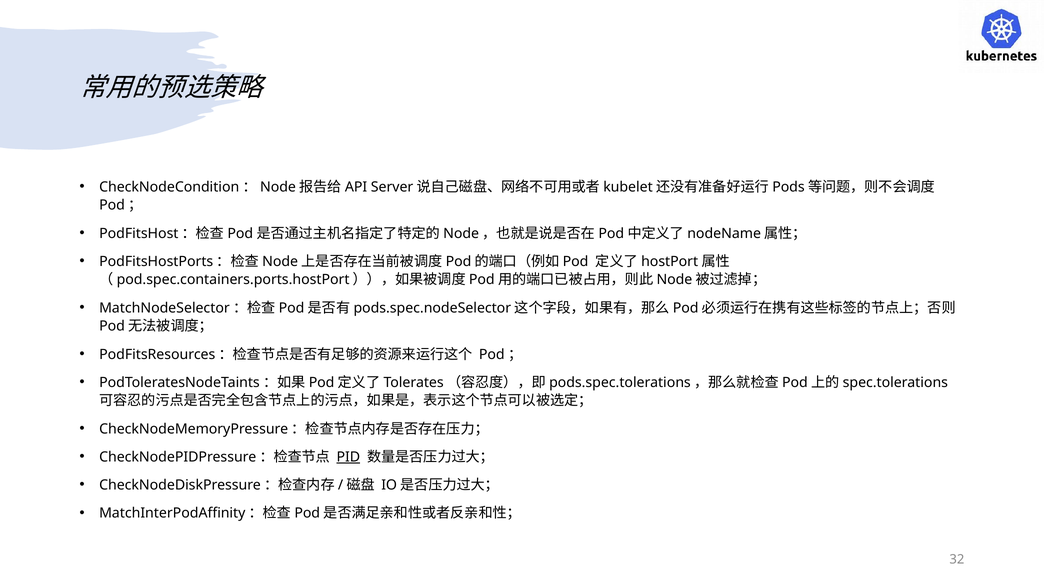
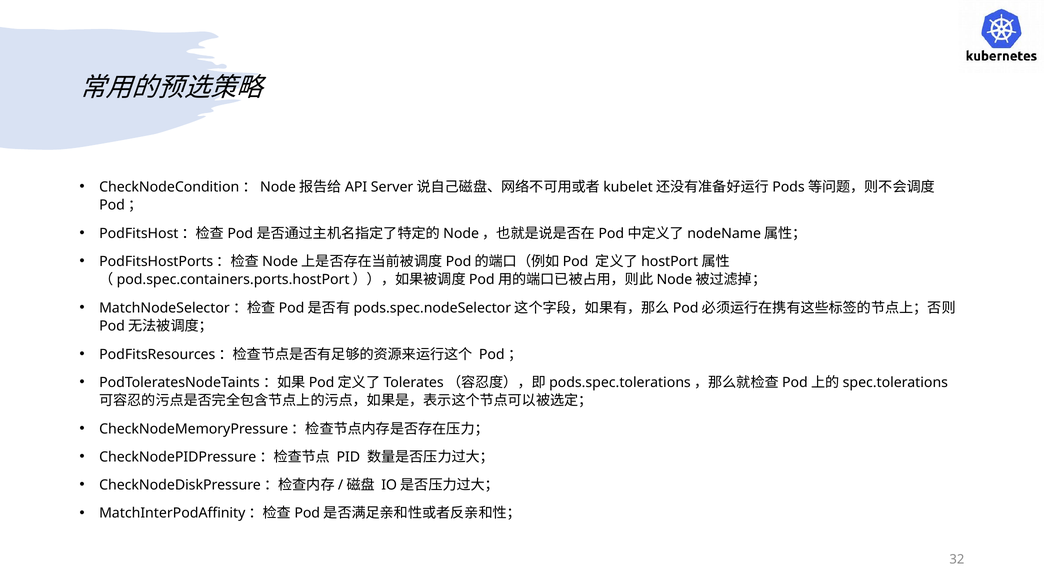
PID underline: present -> none
